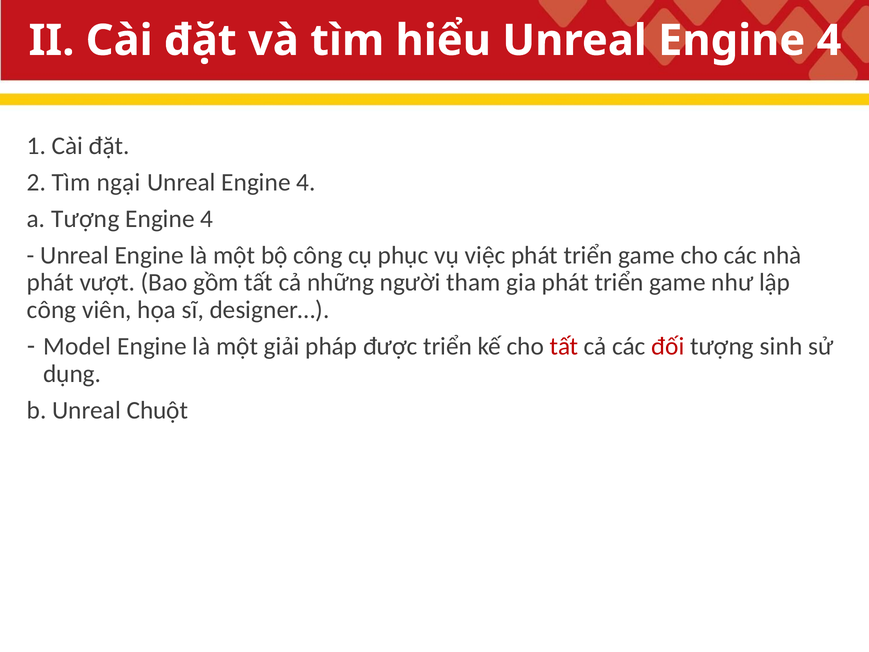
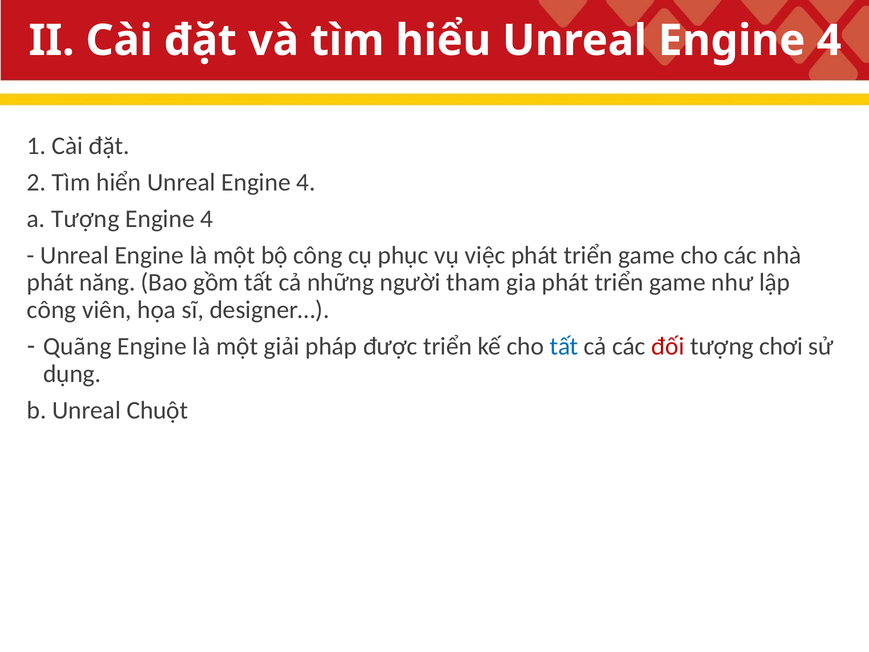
ngại: ngại -> hiển
vượt: vượt -> năng
Model: Model -> Quãng
tất at (564, 346) colour: red -> blue
sinh: sinh -> chơi
